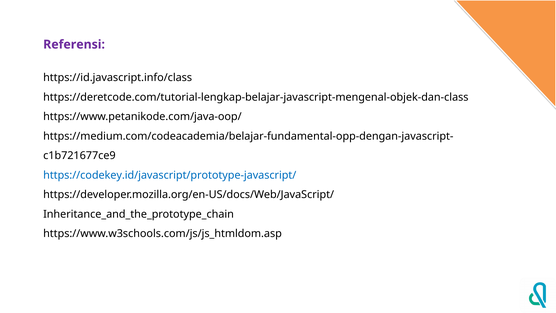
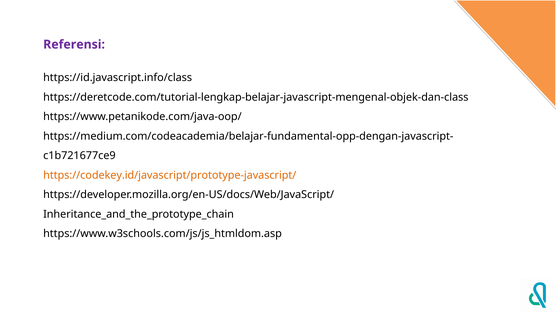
https://codekey.id/javascript/prototype-javascript/ colour: blue -> orange
